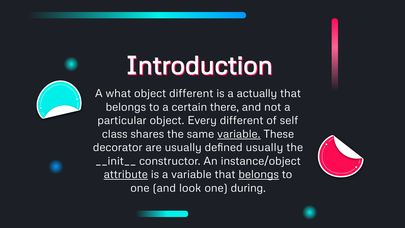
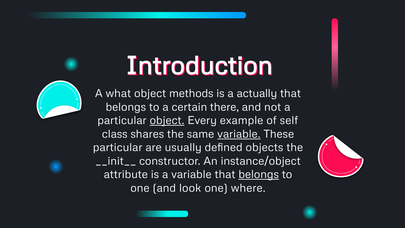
object different: different -> methods
object at (167, 120) underline: none -> present
Every different: different -> example
decorator at (118, 147): decorator -> particular
defined usually: usually -> objects
attribute underline: present -> none
during: during -> where
